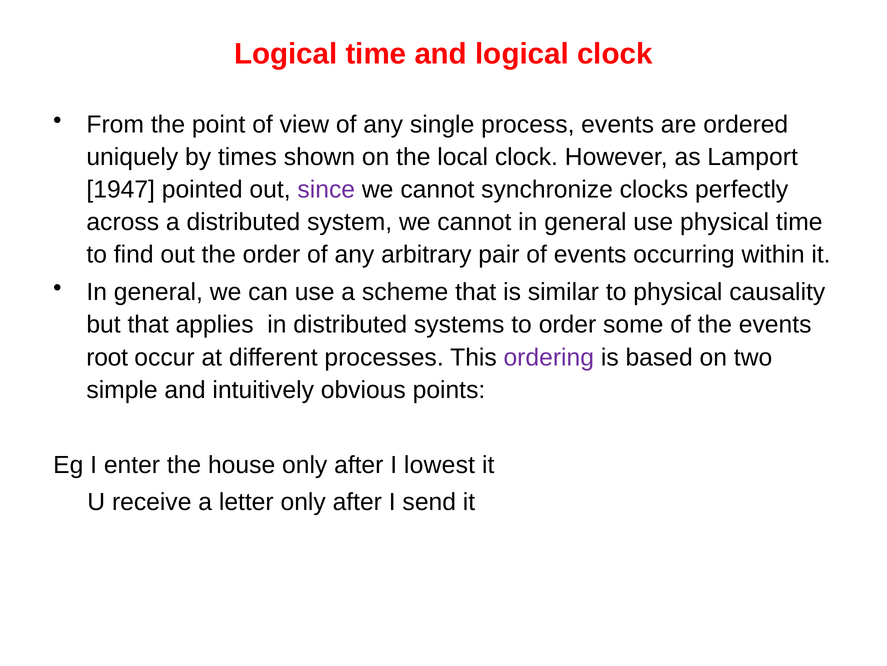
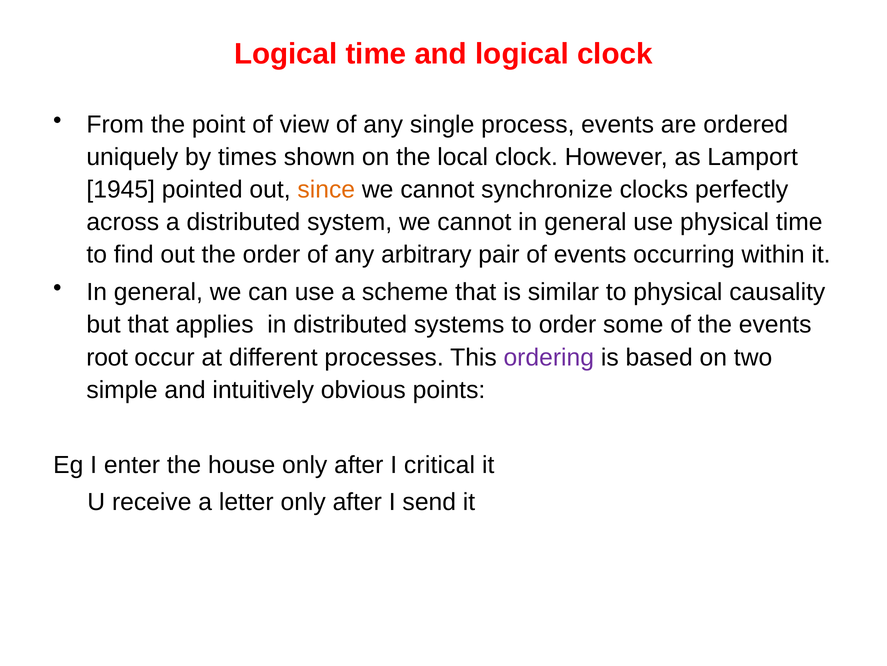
1947: 1947 -> 1945
since colour: purple -> orange
lowest: lowest -> critical
